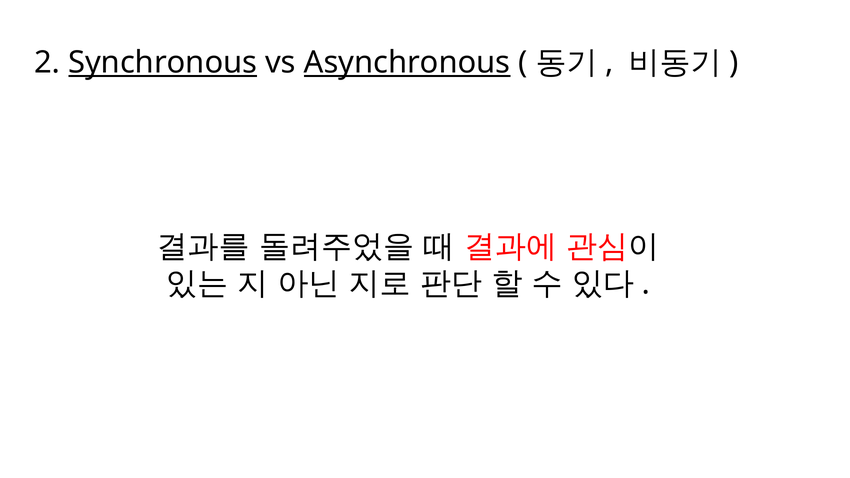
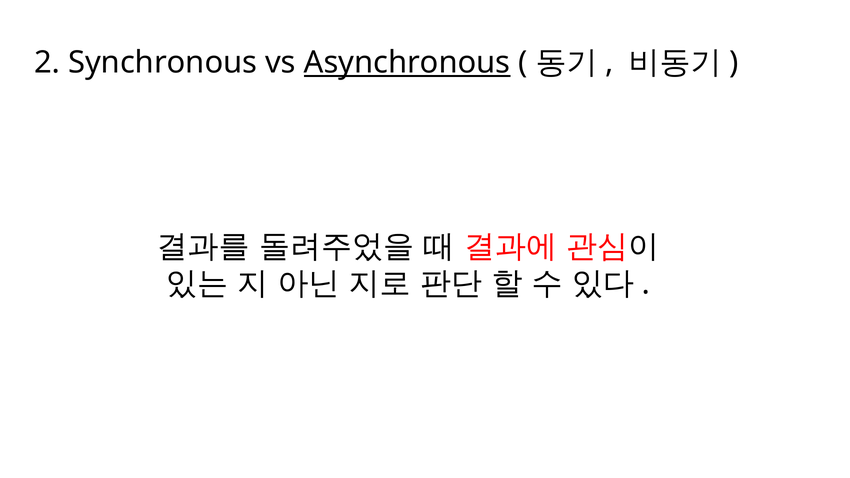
Synchronous underline: present -> none
